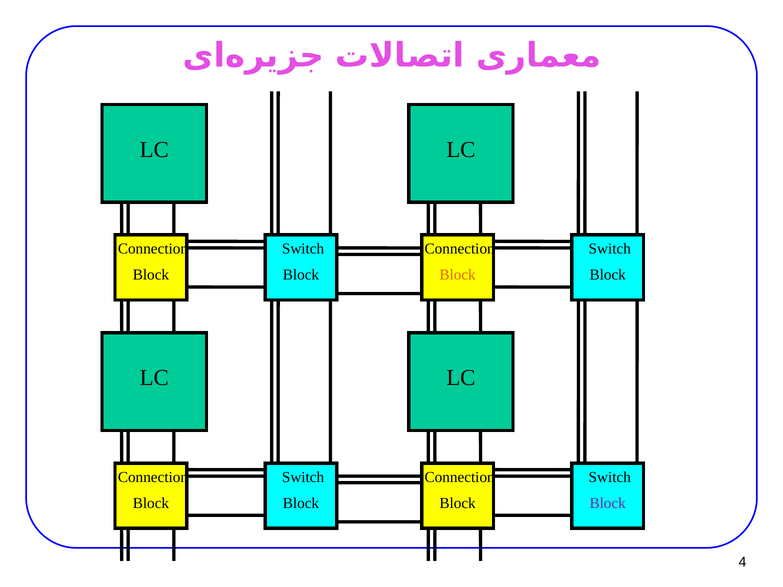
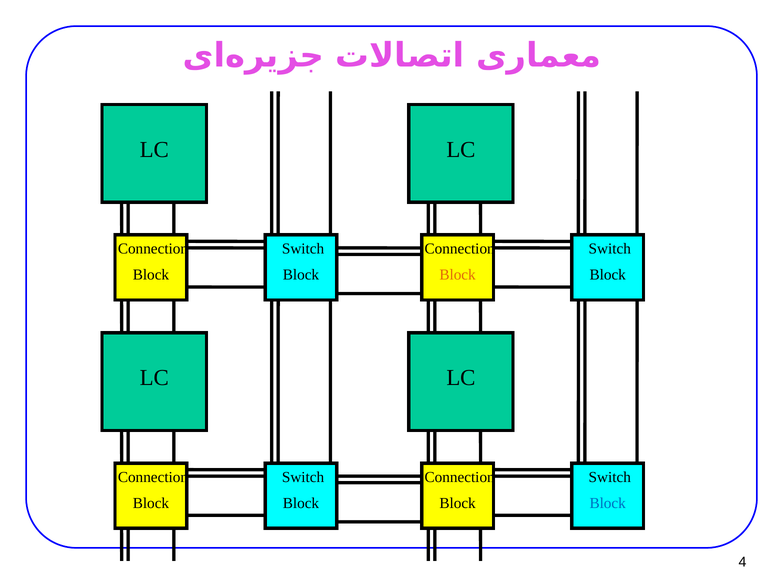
Block at (608, 503) colour: purple -> blue
